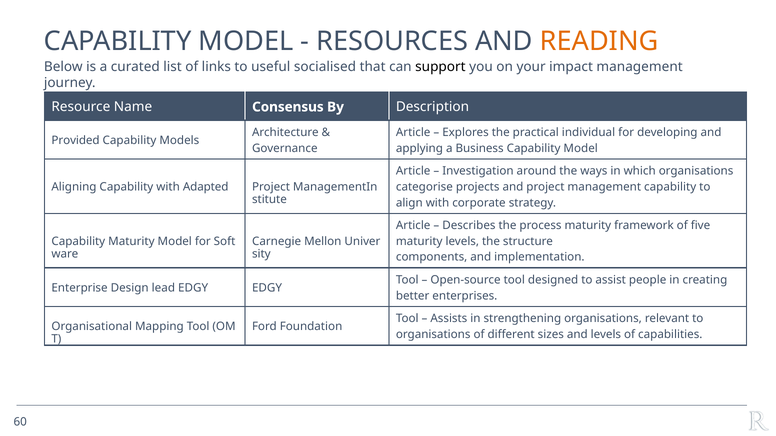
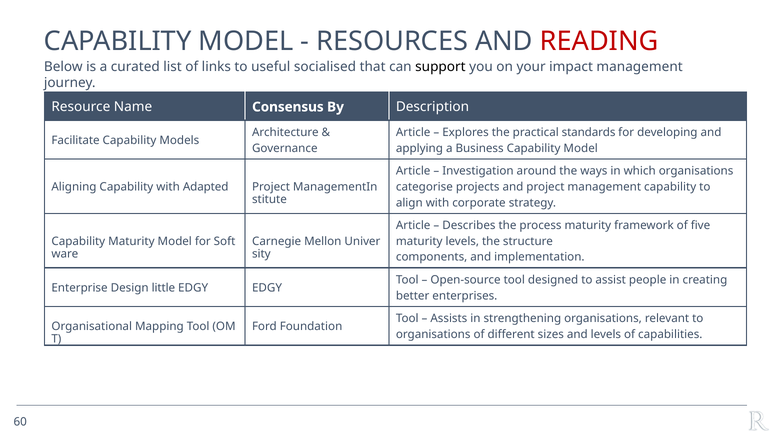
READING colour: orange -> red
individual: individual -> standards
Provided: Provided -> Facilitate
lead: lead -> little
